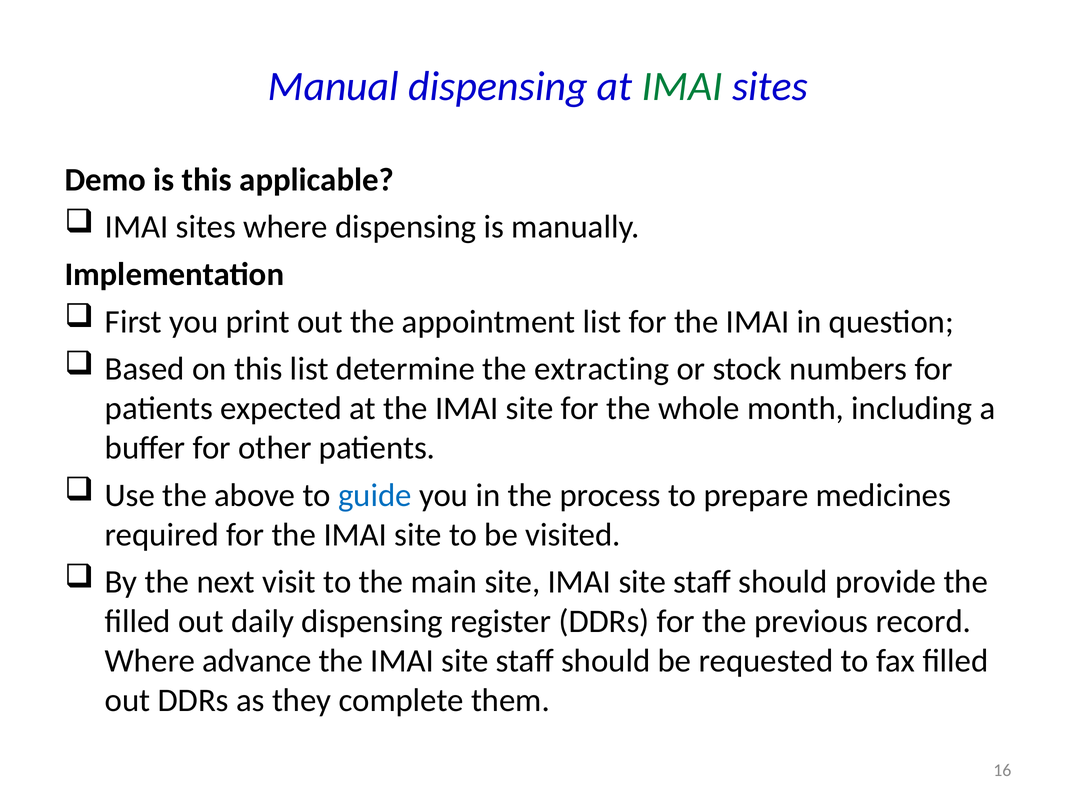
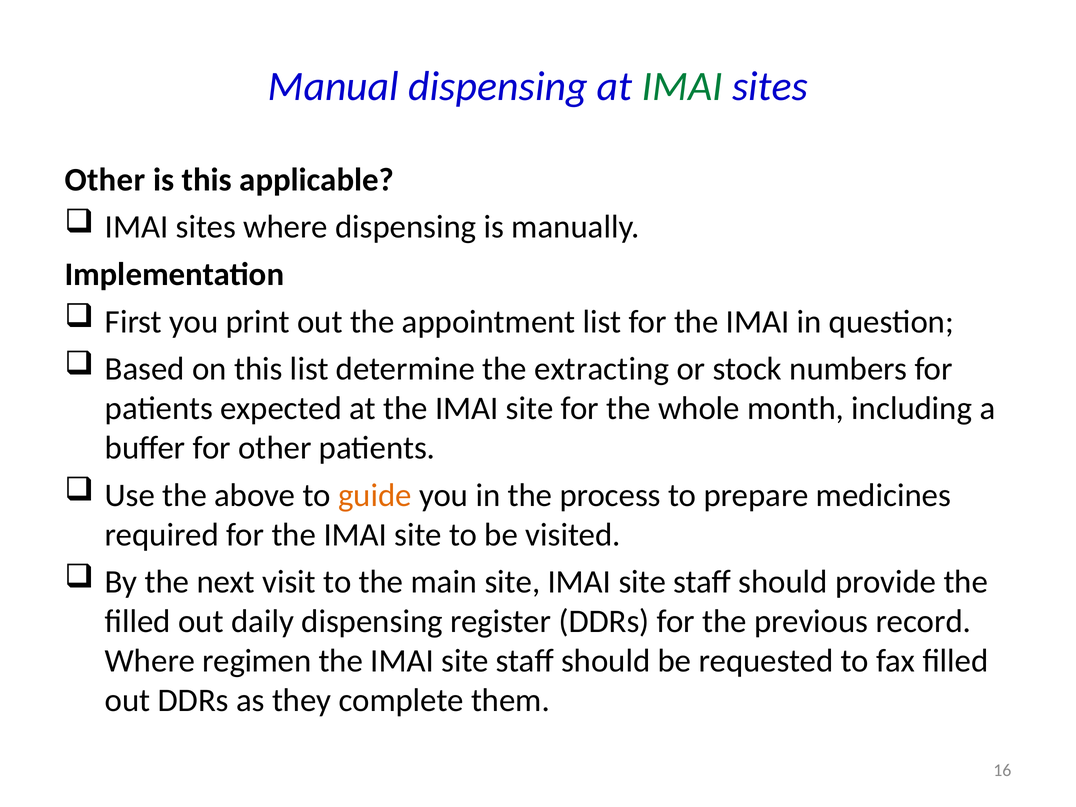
Demo at (105, 180): Demo -> Other
guide colour: blue -> orange
advance: advance -> regimen
